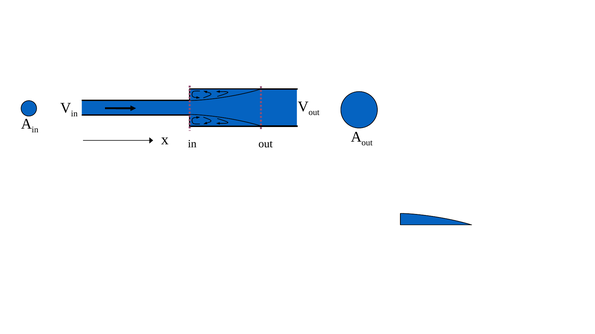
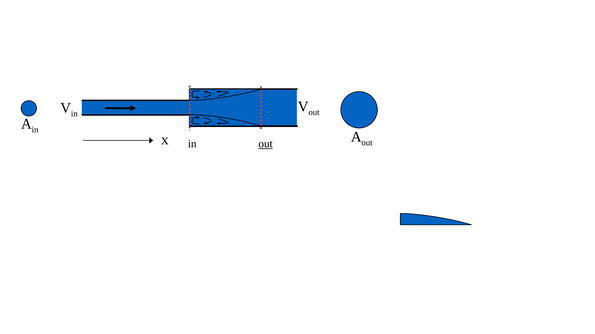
out at (266, 144) underline: none -> present
